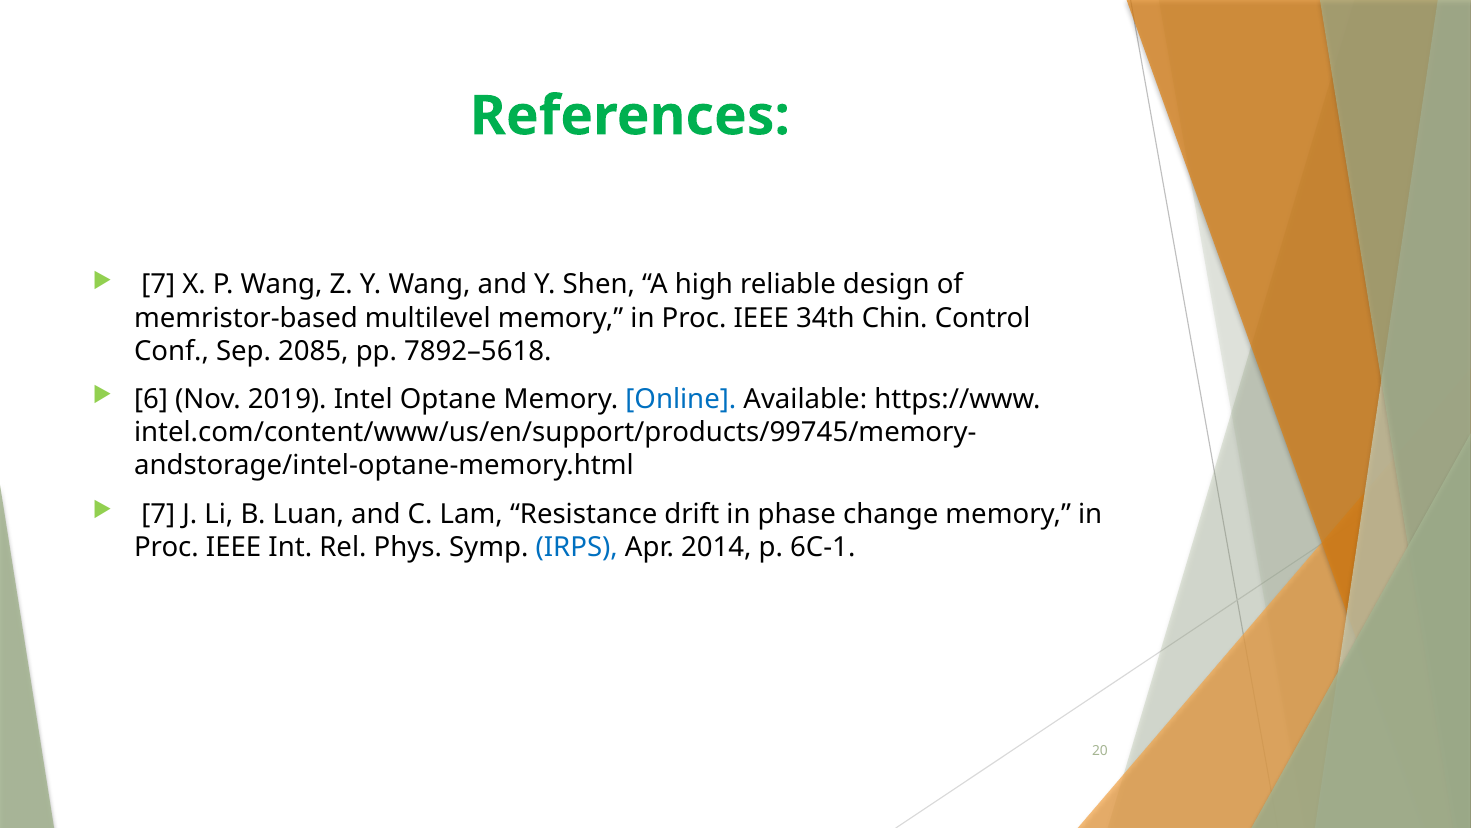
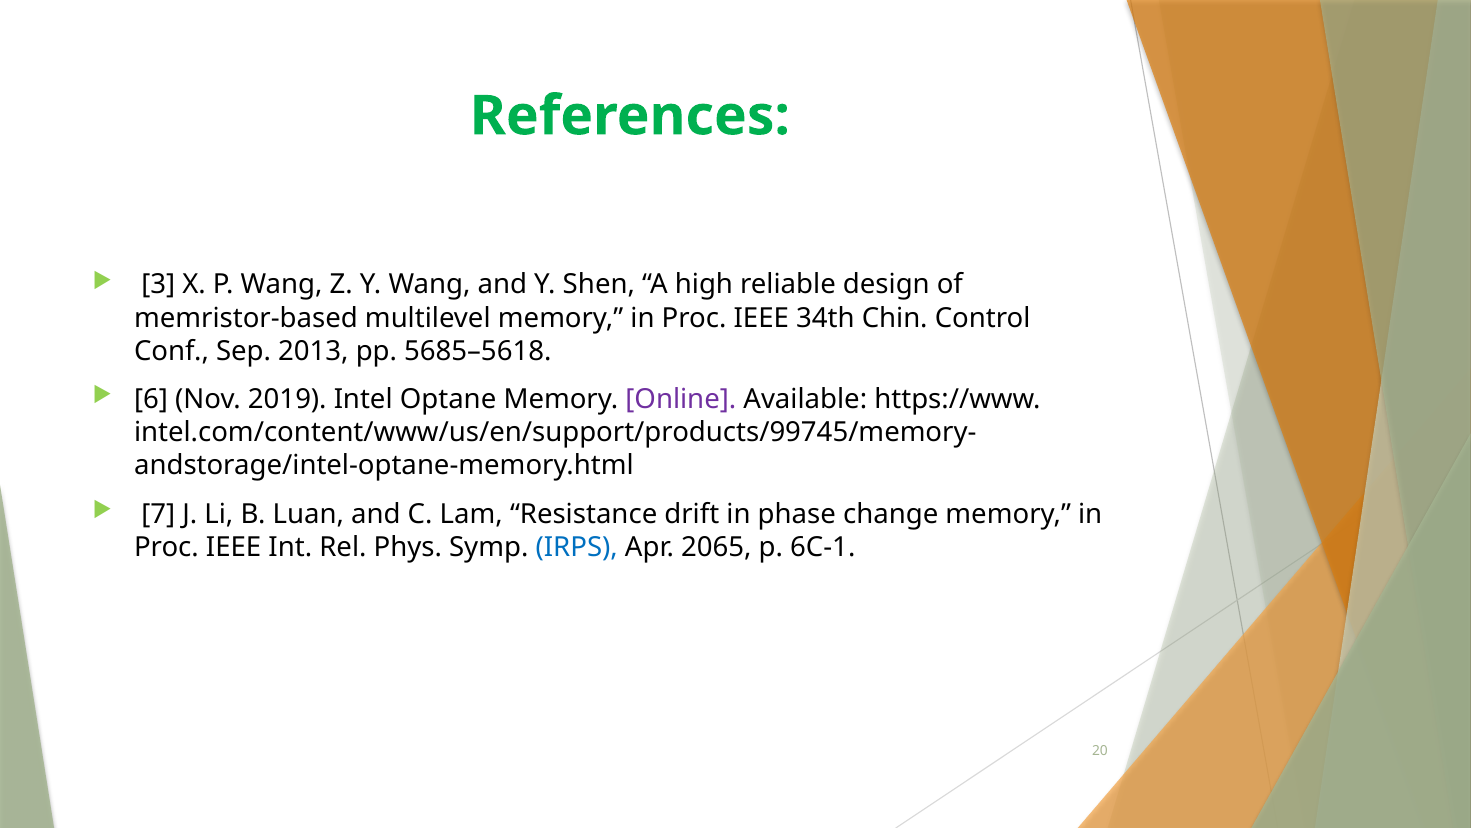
7 at (158, 285): 7 -> 3
2085: 2085 -> 2013
7892–5618: 7892–5618 -> 5685–5618
Online colour: blue -> purple
2014: 2014 -> 2065
